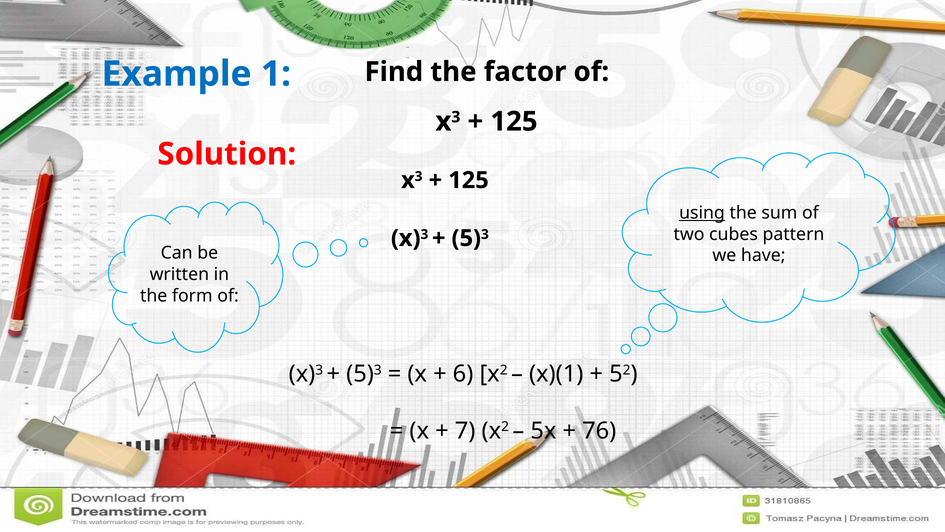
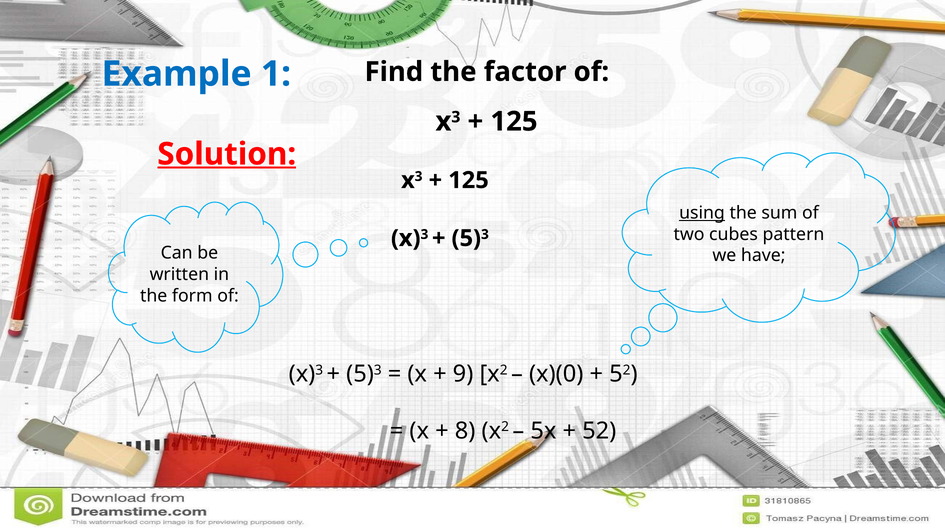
Solution underline: none -> present
6: 6 -> 9
x)(1: x)(1 -> x)(0
7: 7 -> 8
76 at (599, 430): 76 -> 52
